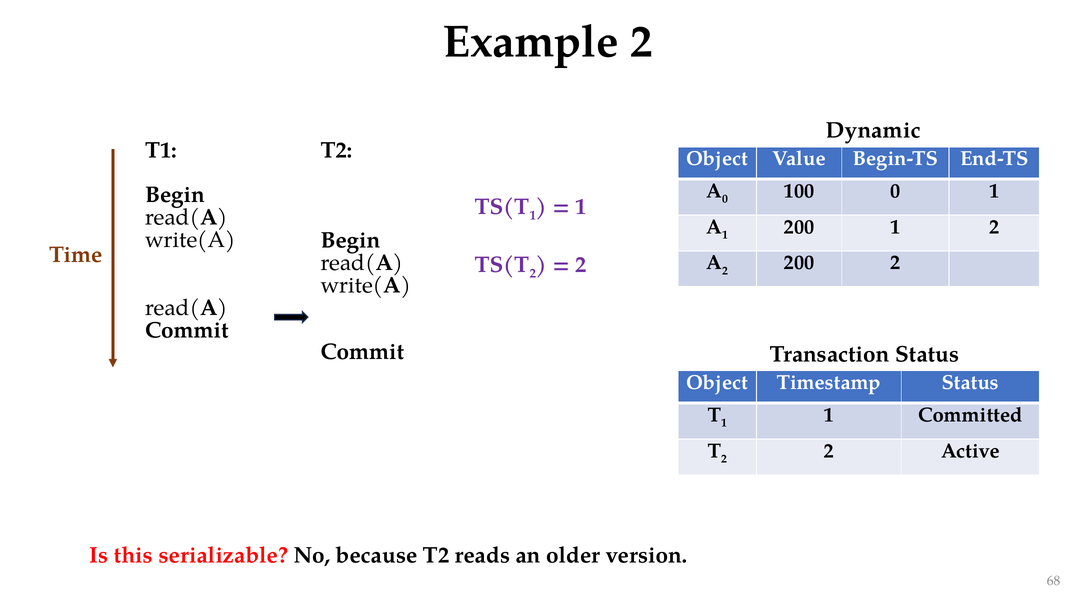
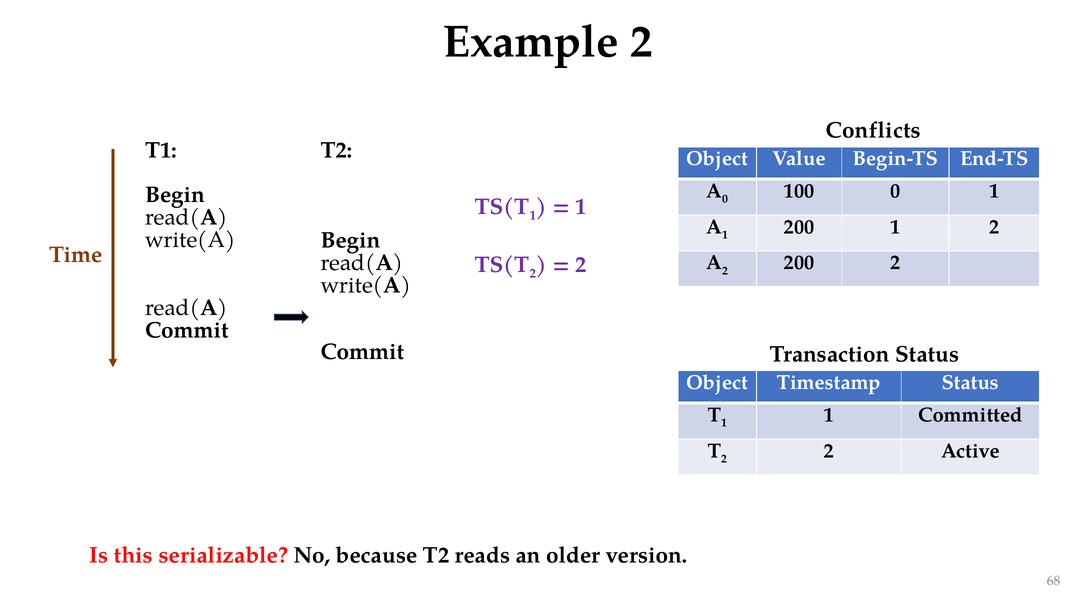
Dynamic: Dynamic -> Conflicts
